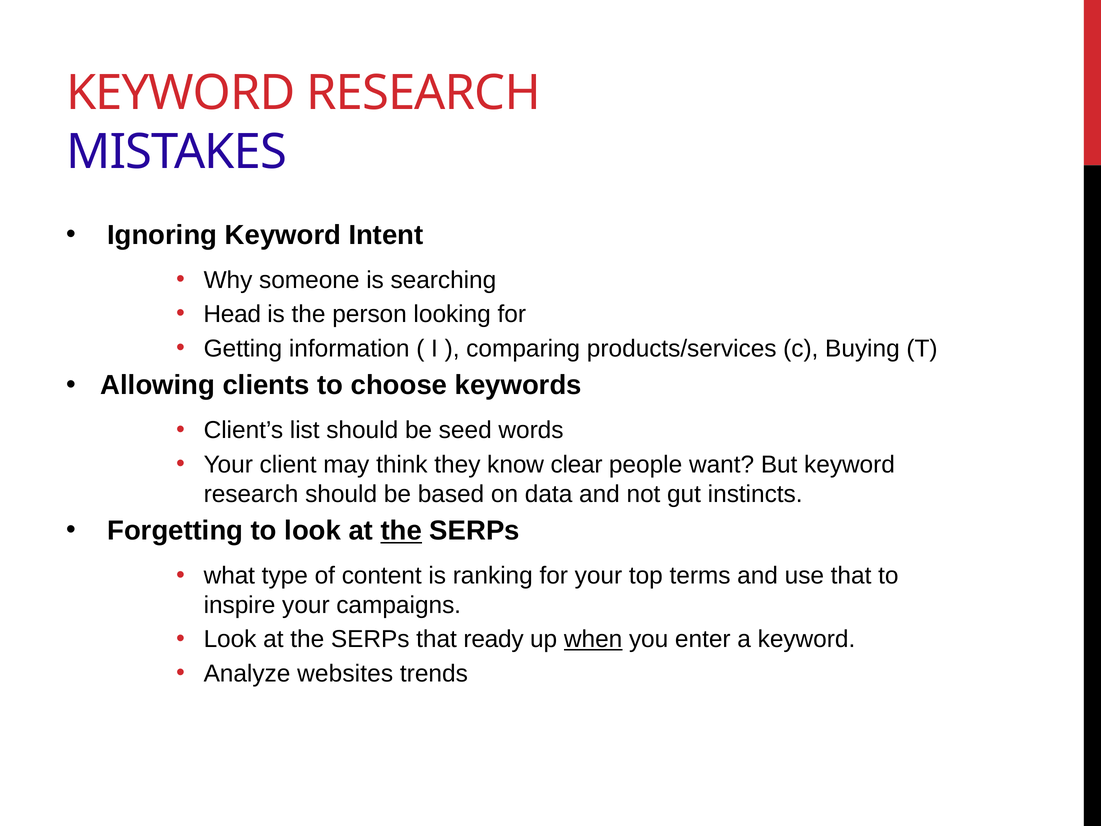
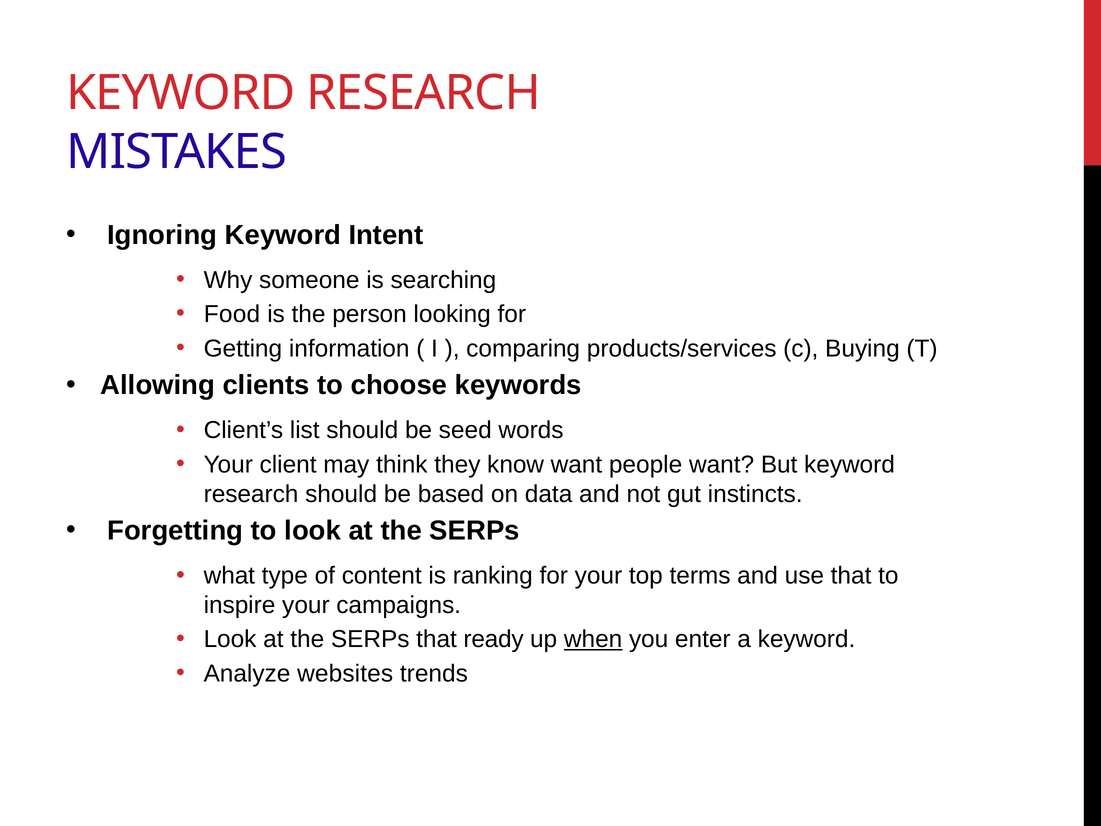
Head: Head -> Food
know clear: clear -> want
the at (401, 531) underline: present -> none
